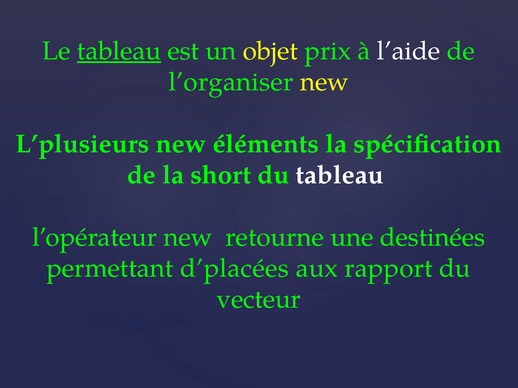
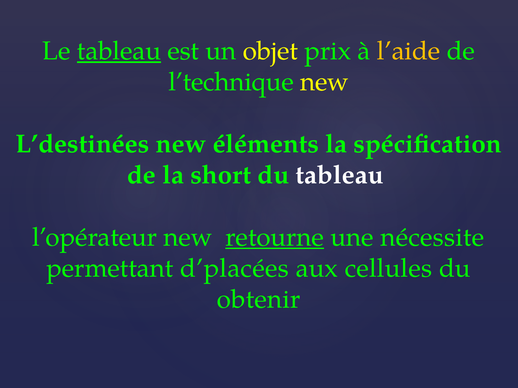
l’aide colour: white -> yellow
l’organiser: l’organiser -> l’technique
L’plusieurs: L’plusieurs -> L’destinées
retourne underline: none -> present
destinées: destinées -> nécessite
rapport: rapport -> cellules
vecteur: vecteur -> obtenir
